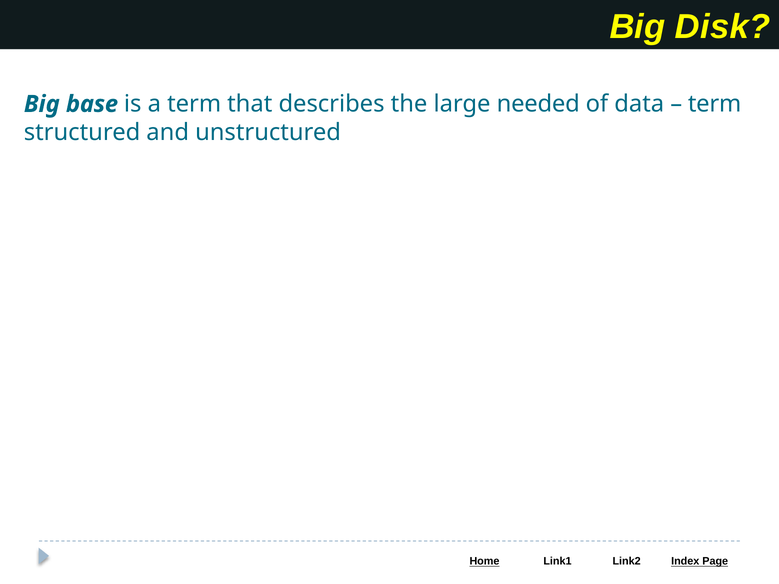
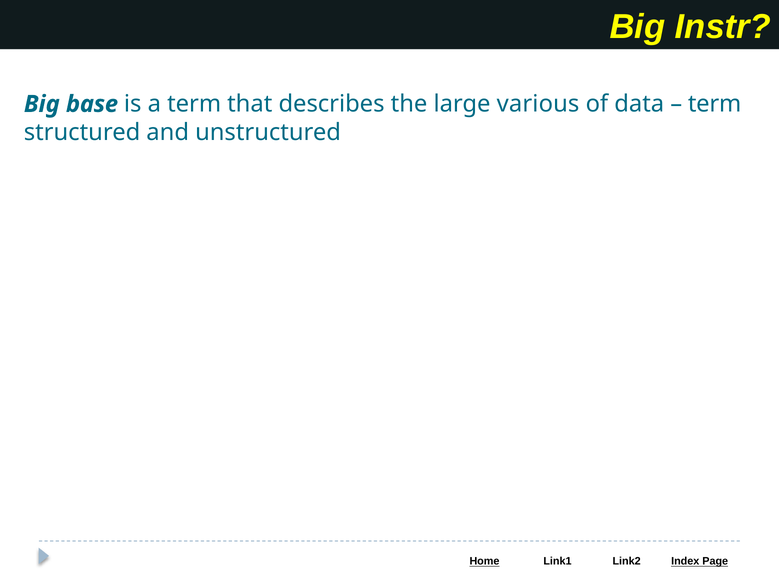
Disk: Disk -> Instr
needed: needed -> various
